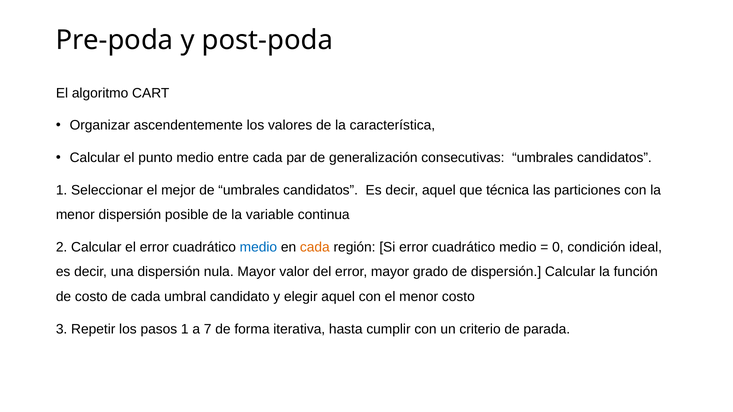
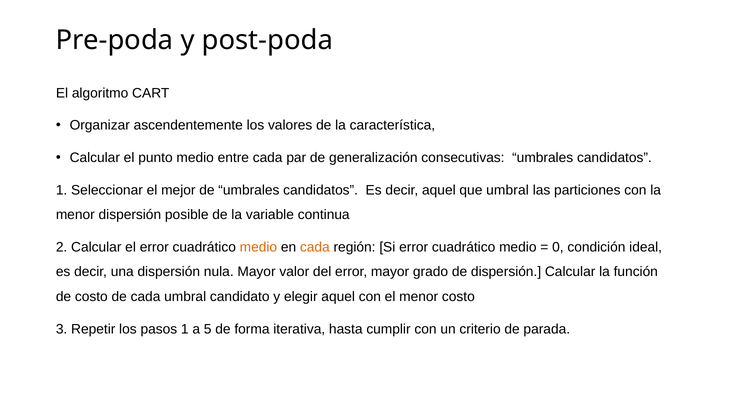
que técnica: técnica -> umbral
medio at (258, 247) colour: blue -> orange
7: 7 -> 5
